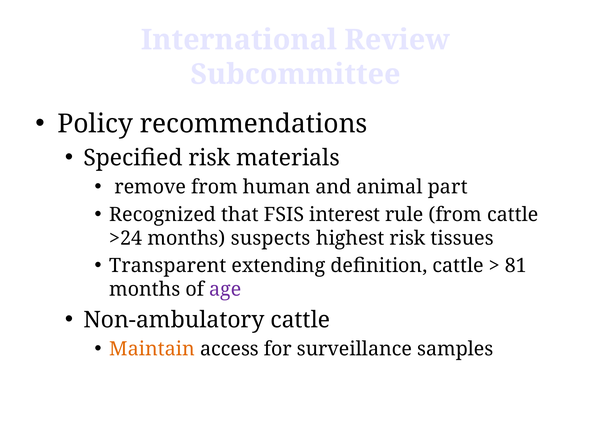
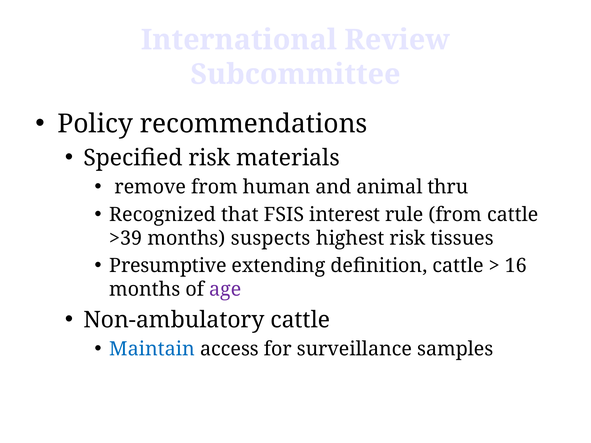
part: part -> thru
>24: >24 -> >39
Transparent: Transparent -> Presumptive
81: 81 -> 16
Maintain colour: orange -> blue
